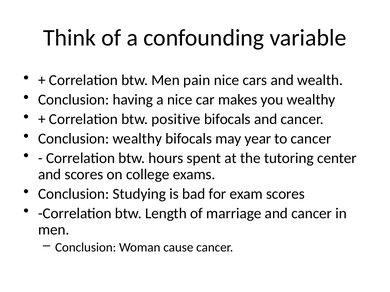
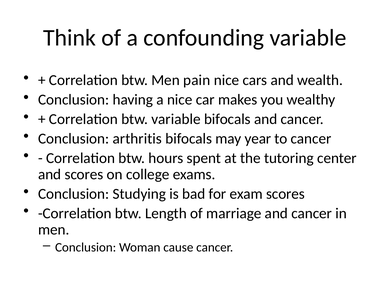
btw positive: positive -> variable
Conclusion wealthy: wealthy -> arthritis
